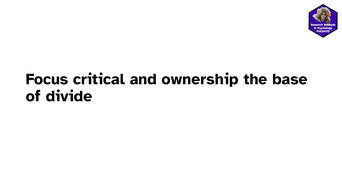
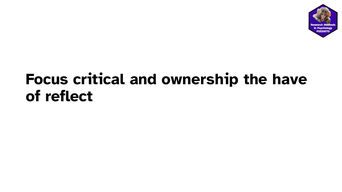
base: base -> have
divide: divide -> reflect
